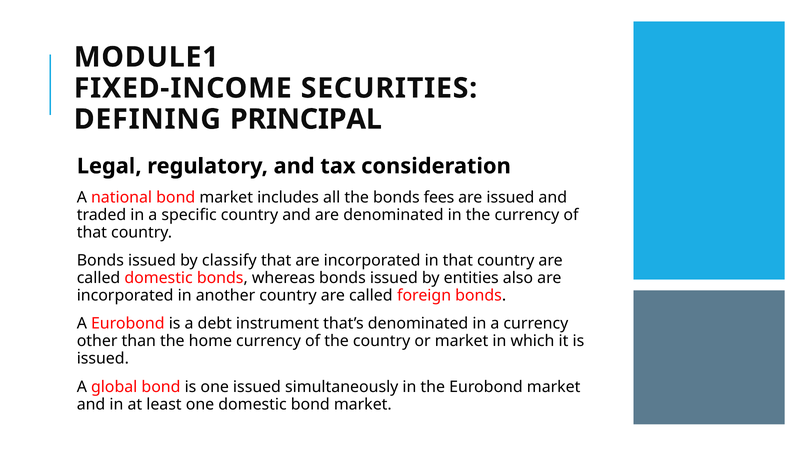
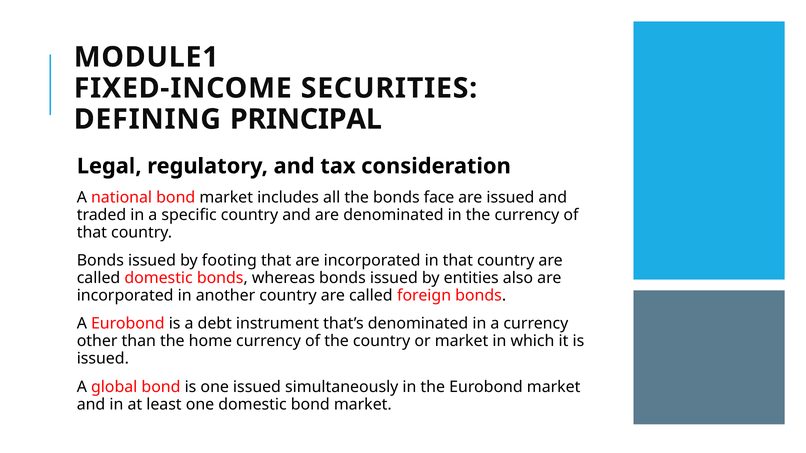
fees: fees -> face
classify: classify -> footing
